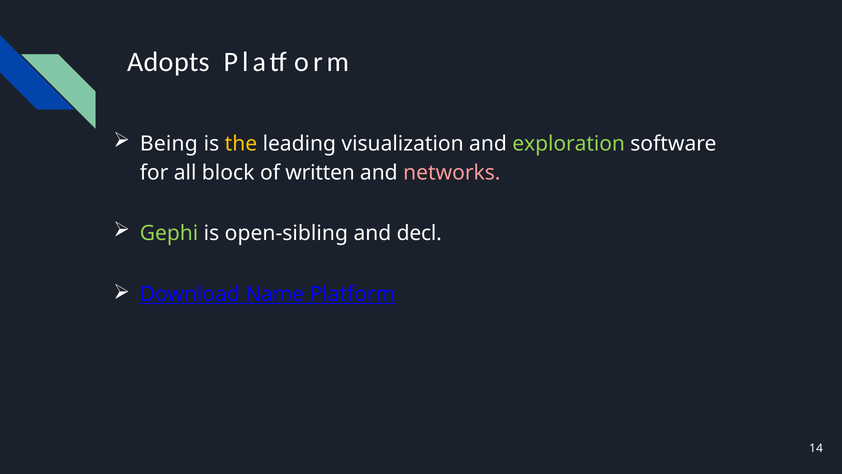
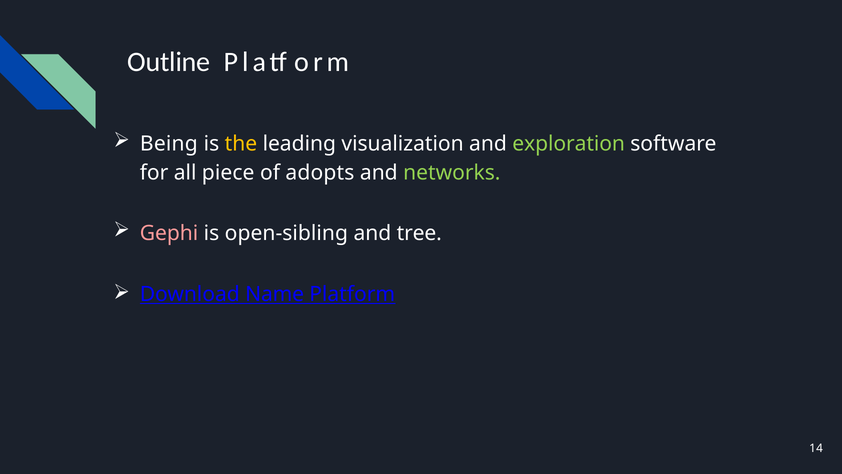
Adopts: Adopts -> Outline
block: block -> piece
written: written -> adopts
networks colour: pink -> light green
Gephi colour: light green -> pink
decl: decl -> tree
